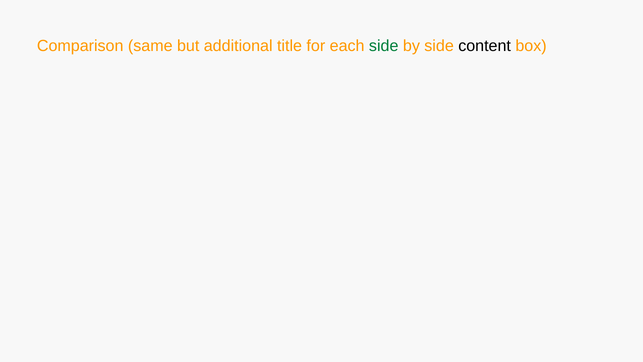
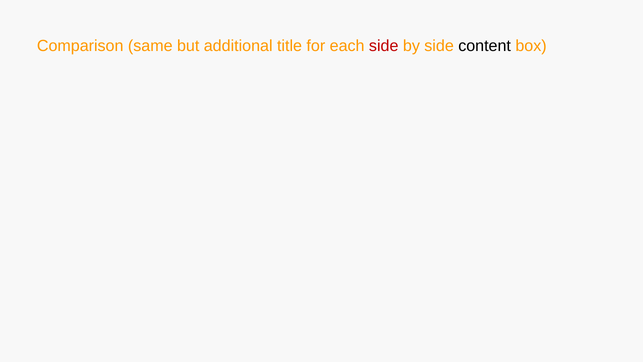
side at (384, 46) colour: green -> red
